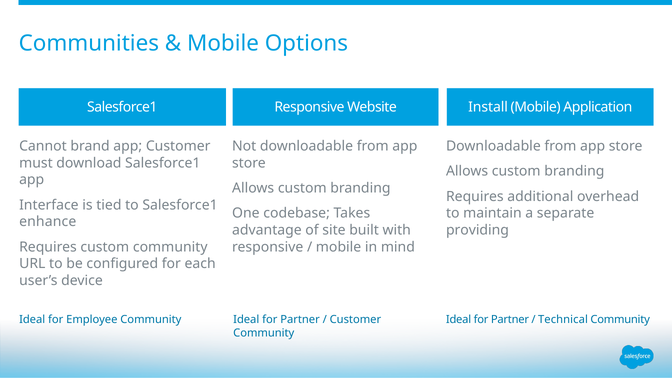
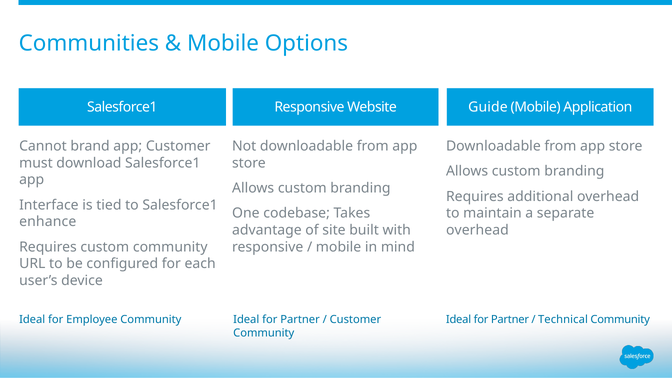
Install: Install -> Guide
providing at (477, 230): providing -> overhead
